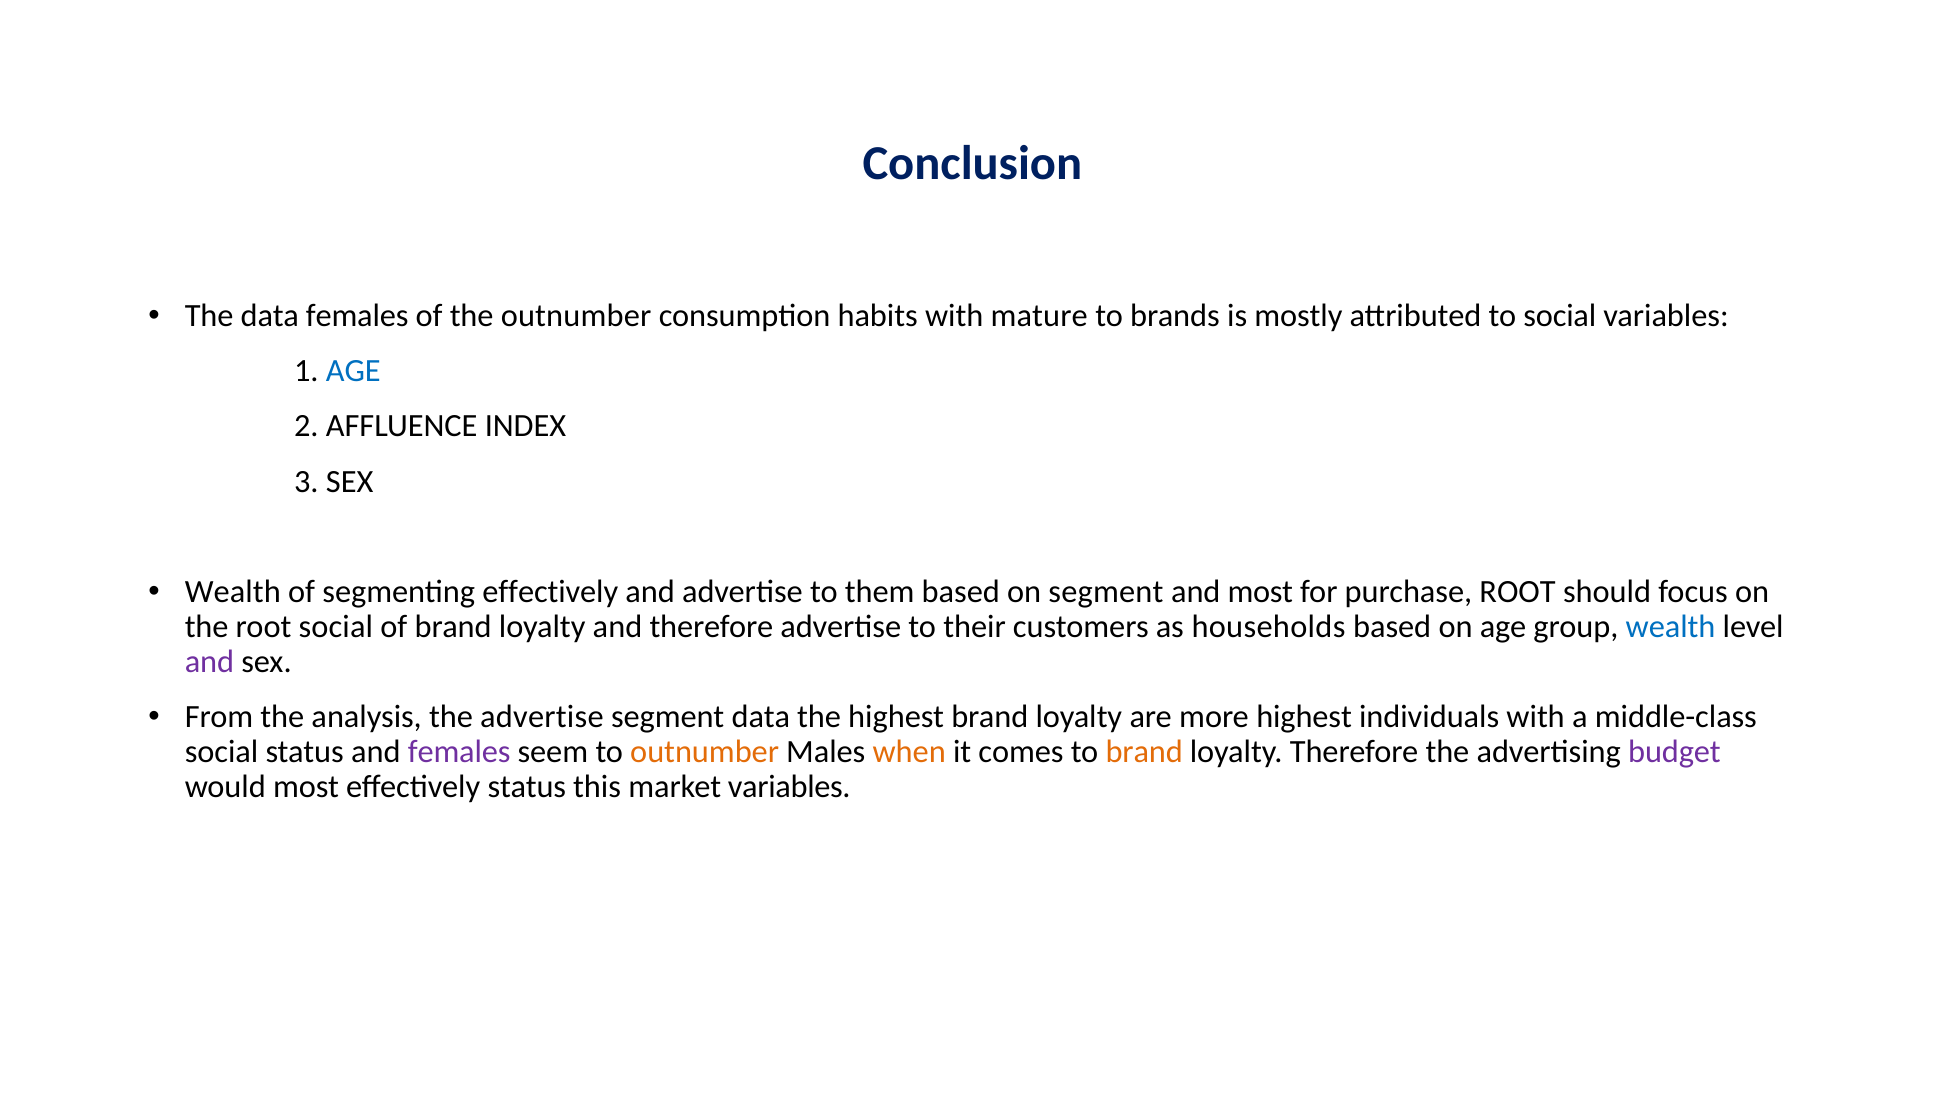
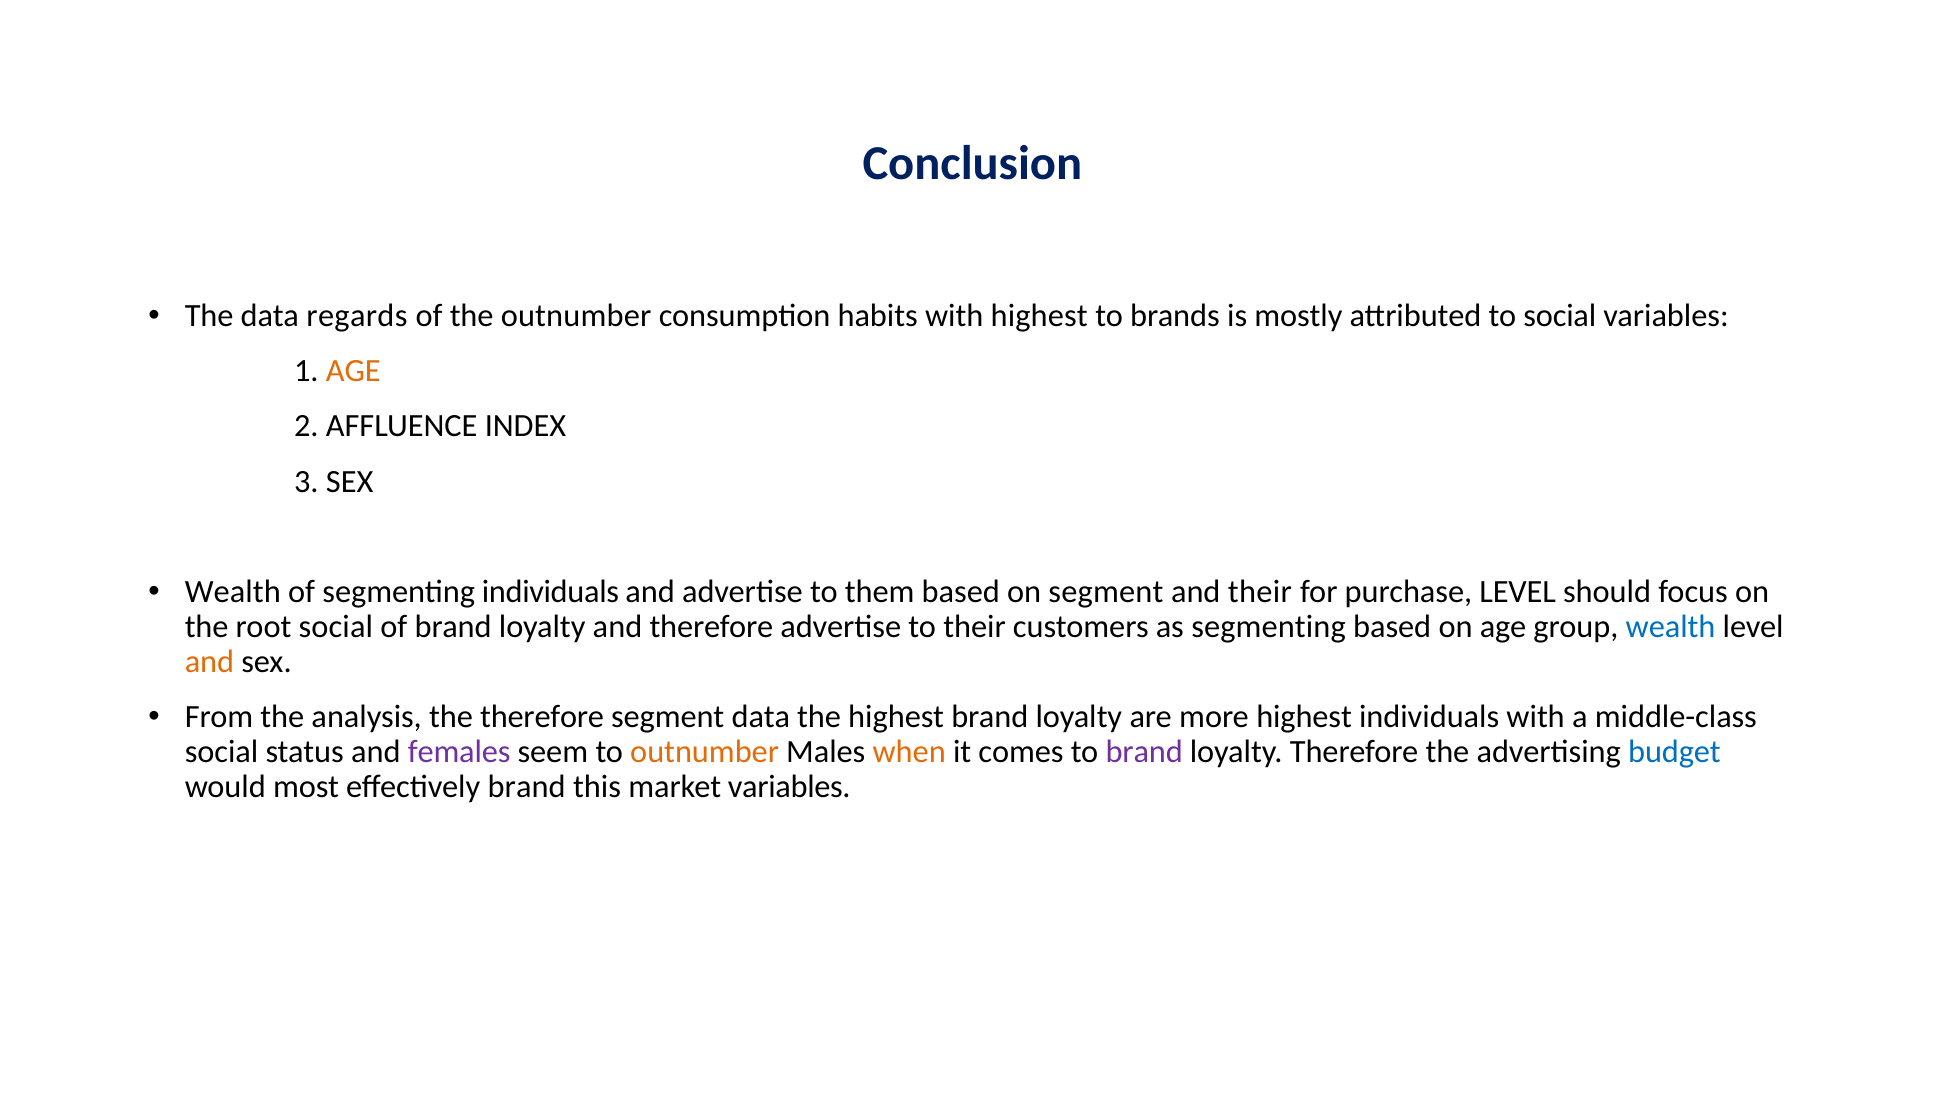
data females: females -> regards
with mature: mature -> highest
AGE at (353, 371) colour: blue -> orange
segmenting effectively: effectively -> individuals
and most: most -> their
purchase ROOT: ROOT -> LEVEL
as households: households -> segmenting
and at (209, 662) colour: purple -> orange
the advertise: advertise -> therefore
brand at (1144, 752) colour: orange -> purple
budget colour: purple -> blue
effectively status: status -> brand
